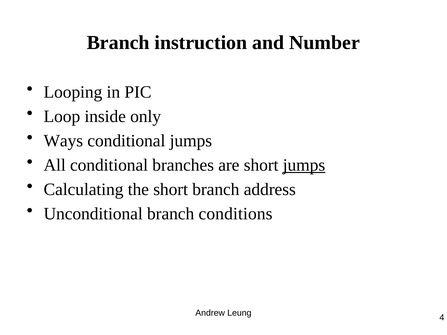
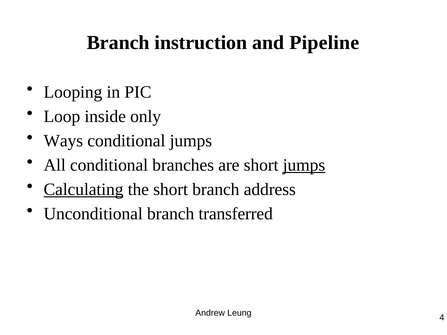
Number: Number -> Pipeline
Calculating underline: none -> present
conditions: conditions -> transferred
